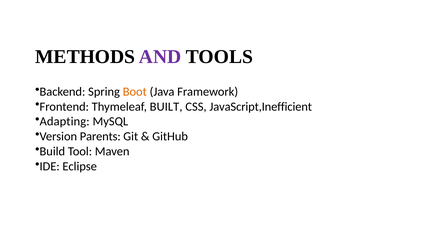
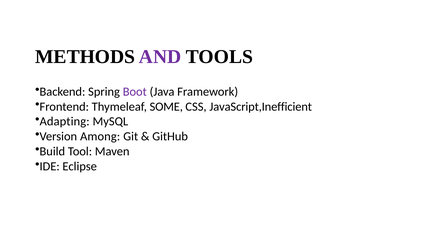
Boot colour: orange -> purple
BUILT: BUILT -> SOME
Parents: Parents -> Among
